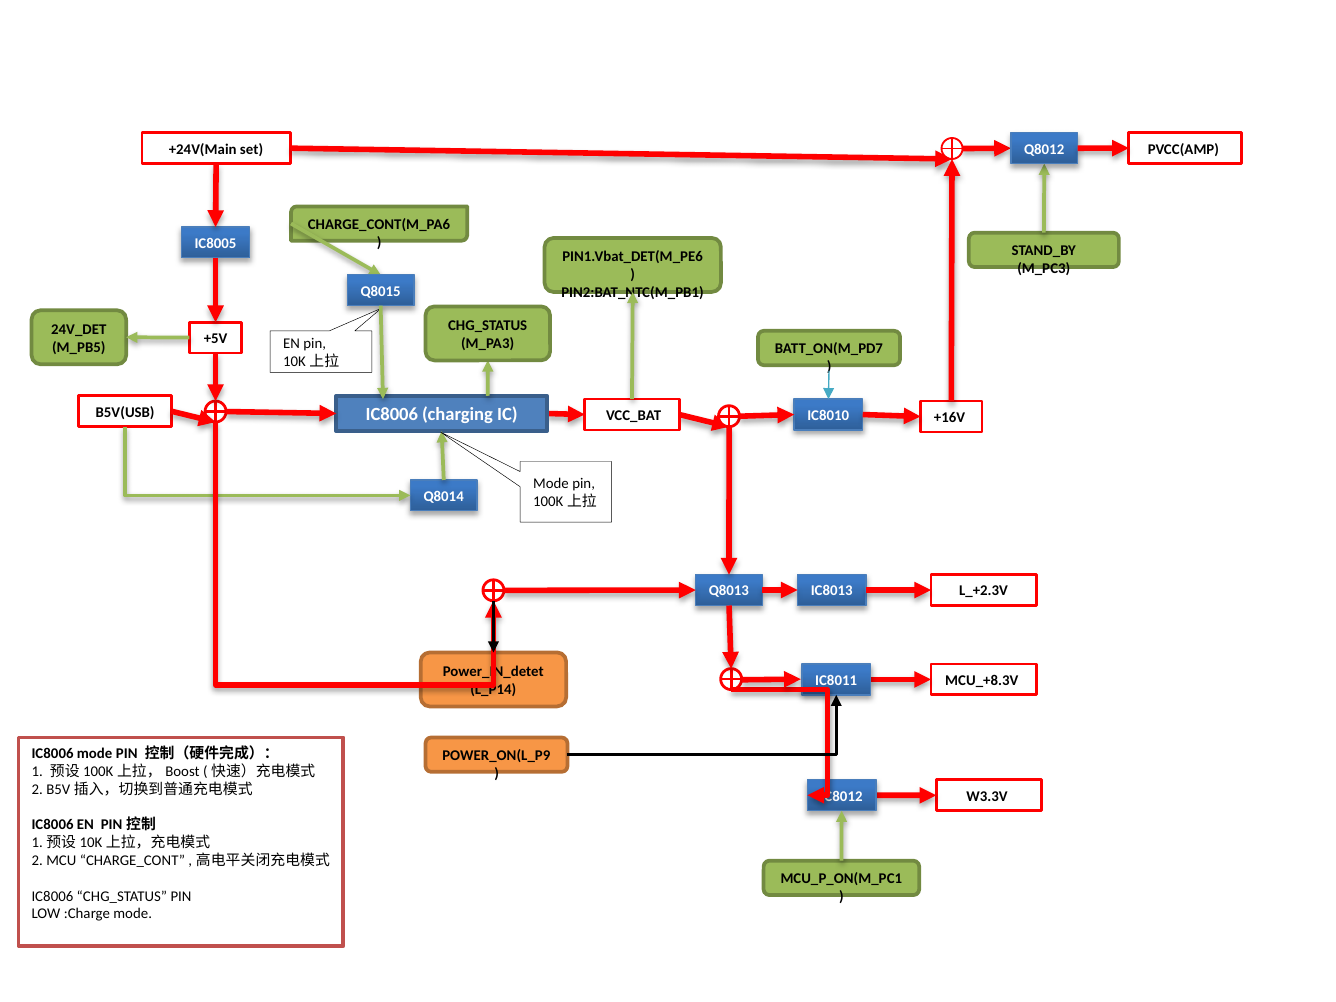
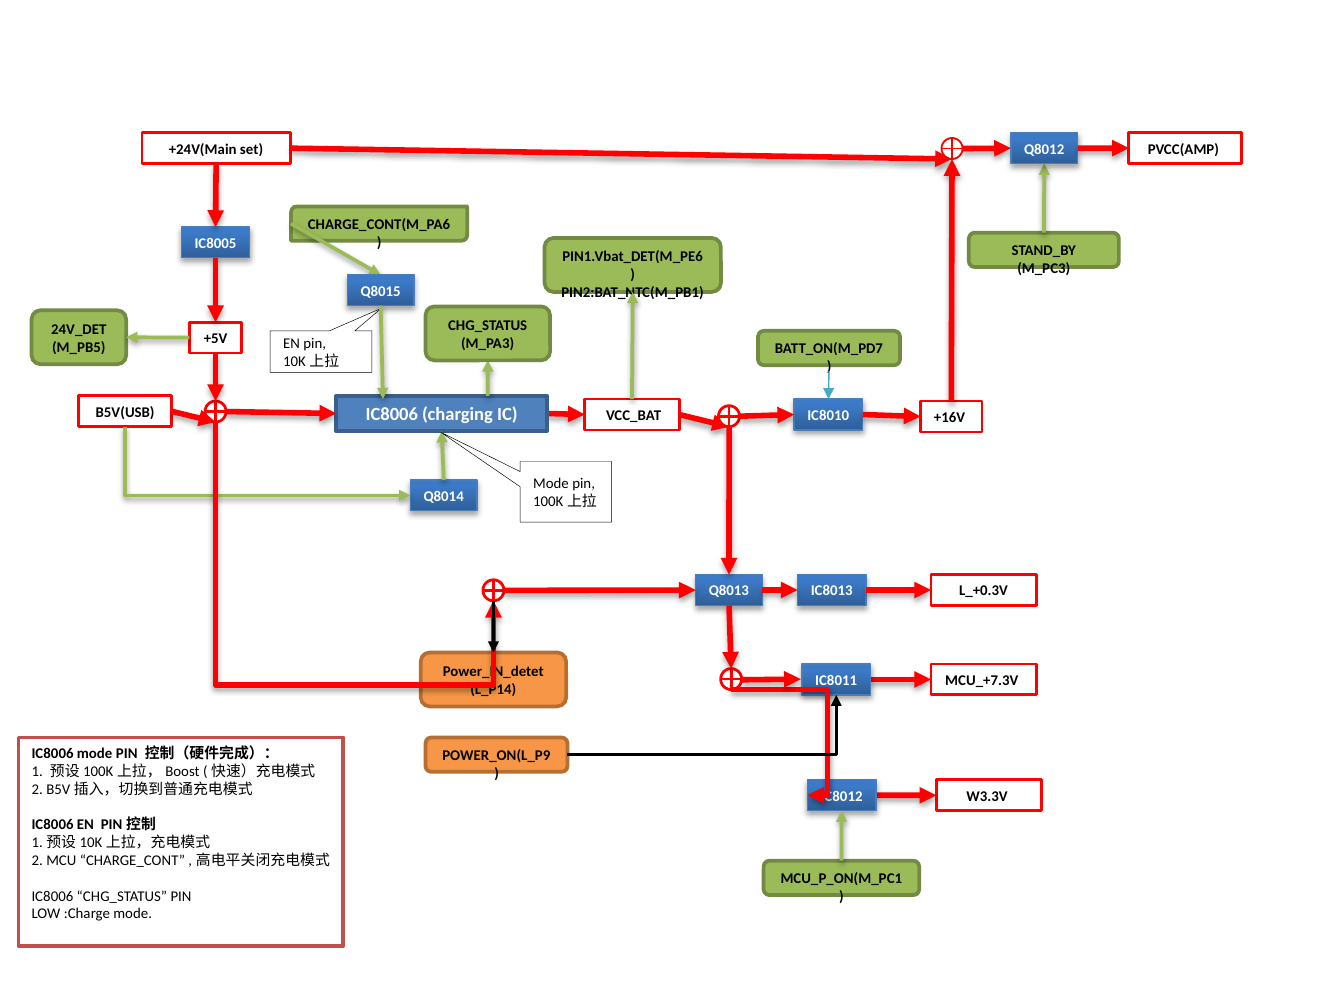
L_+2.3V: L_+2.3V -> L_+0.3V
MCU_+8.3V: MCU_+8.3V -> MCU_+7.3V
